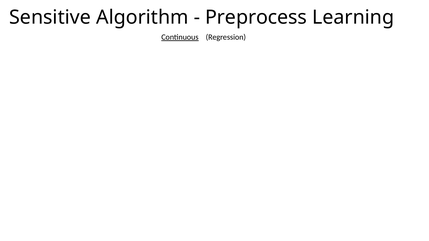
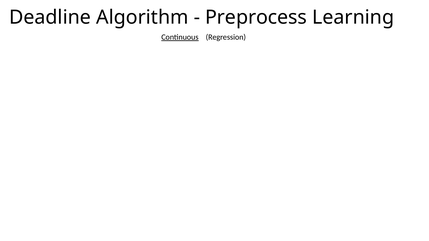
Sensitive: Sensitive -> Deadline
